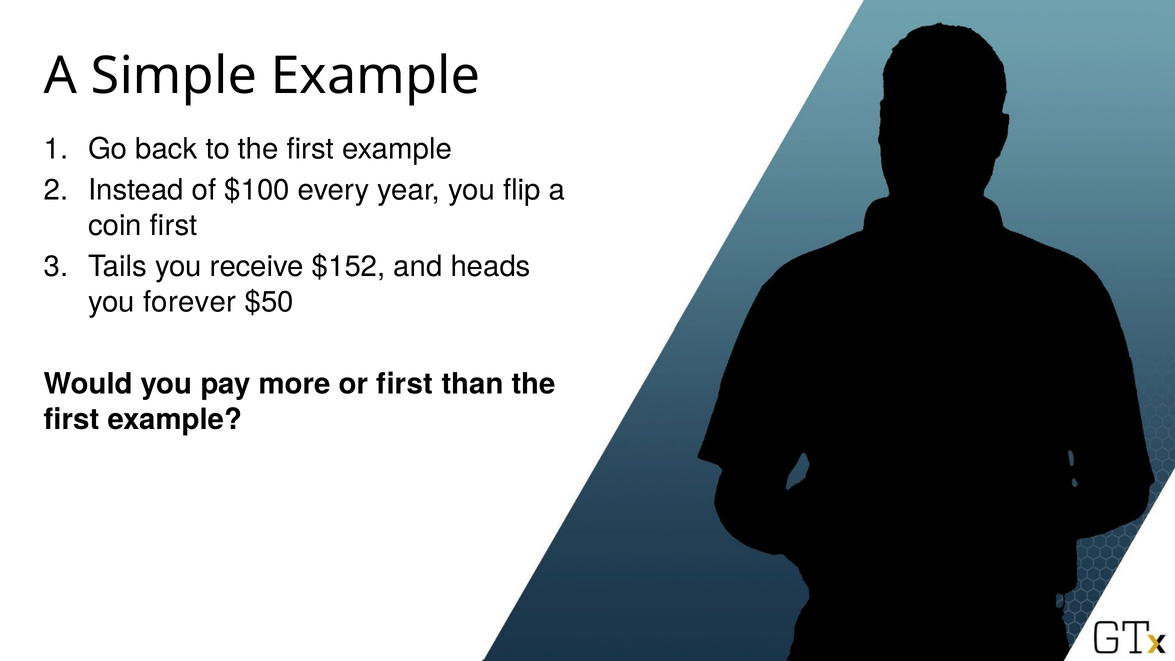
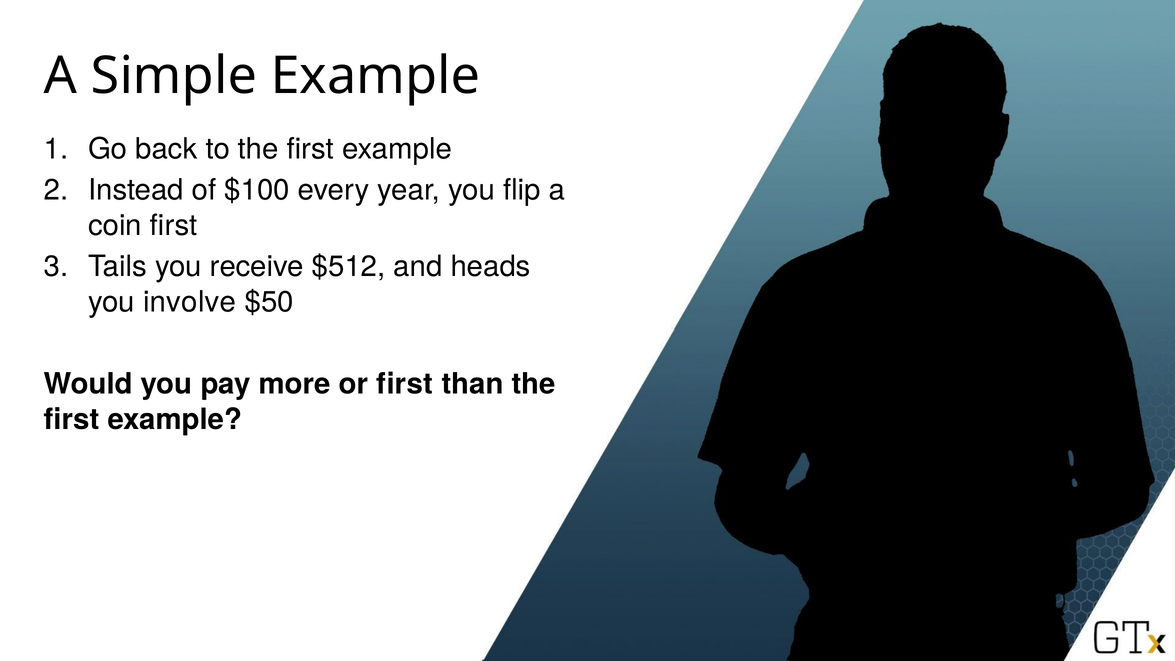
$152: $152 -> $512
forever: forever -> involve
